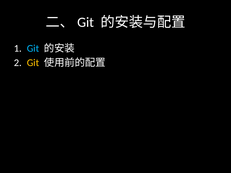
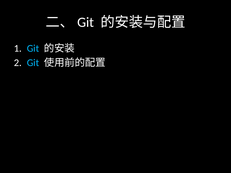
Git at (33, 63) colour: yellow -> light blue
